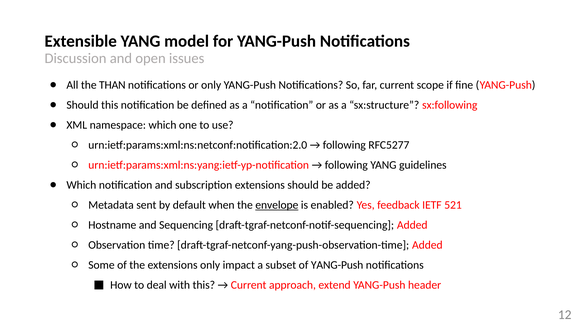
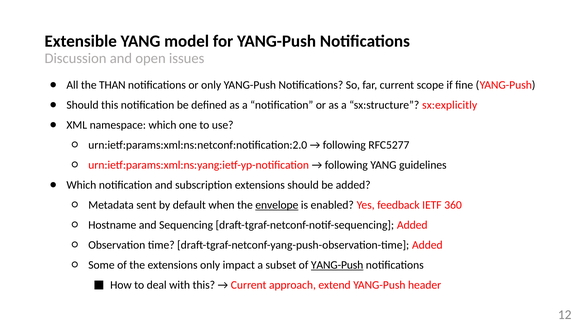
sx:following: sx:following -> sx:explicitly
521: 521 -> 360
YANG-Push at (337, 265) underline: none -> present
